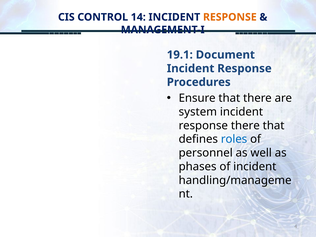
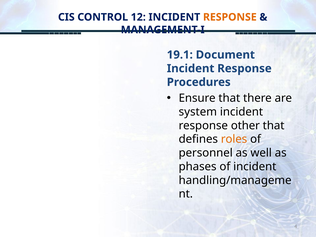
14: 14 -> 12
response there: there -> other
roles colour: blue -> orange
